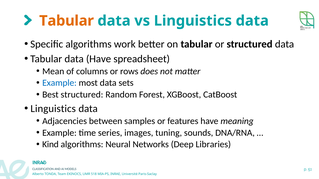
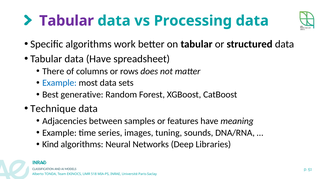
Tabular at (67, 21) colour: orange -> purple
vs Linguistics: Linguistics -> Processing
Mean: Mean -> There
Best structured: structured -> generative
Linguistics at (53, 109): Linguistics -> Technique
